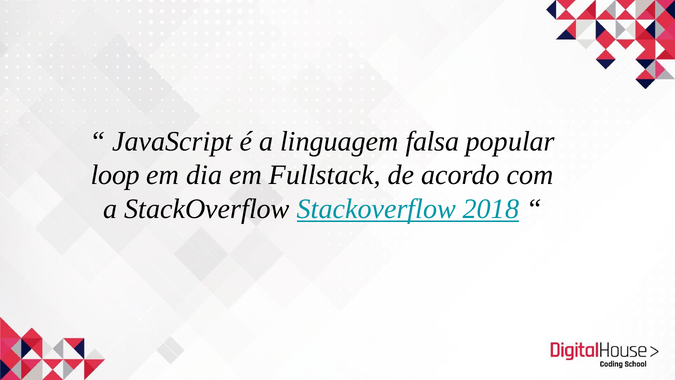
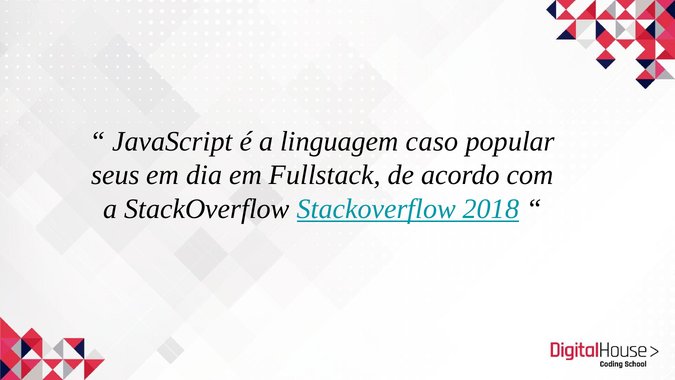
falsa: falsa -> caso
loop: loop -> seus
